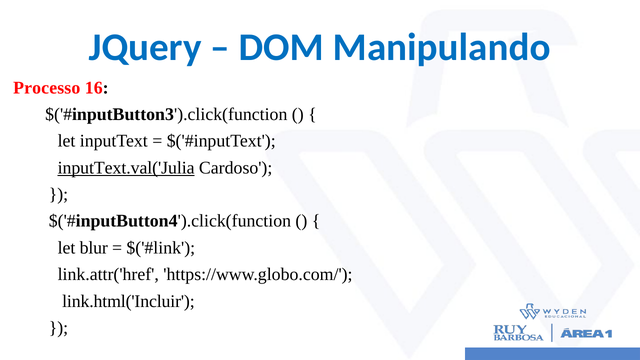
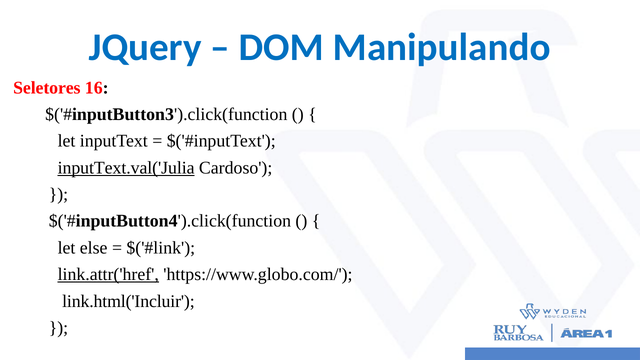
Processo: Processo -> Seletores
blur: blur -> else
link.attr('href underline: none -> present
